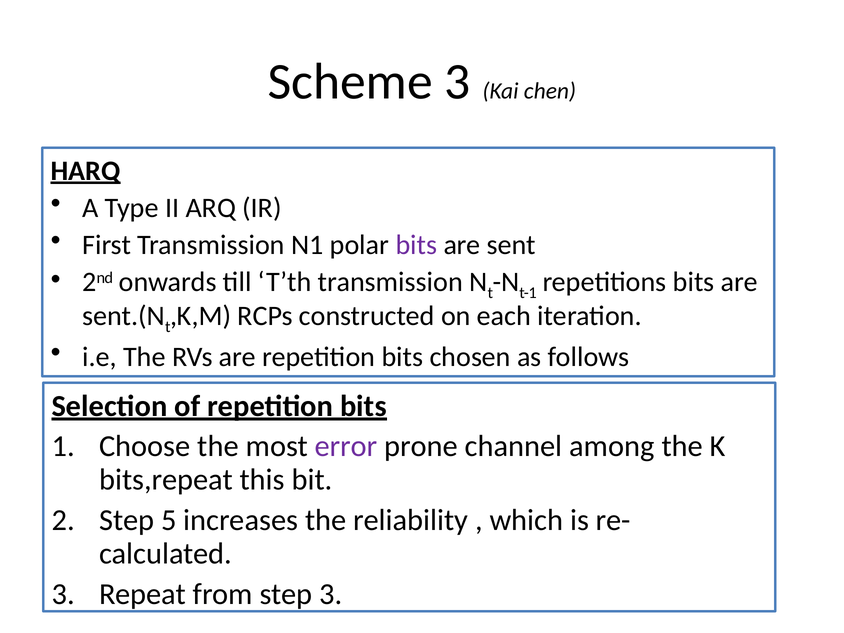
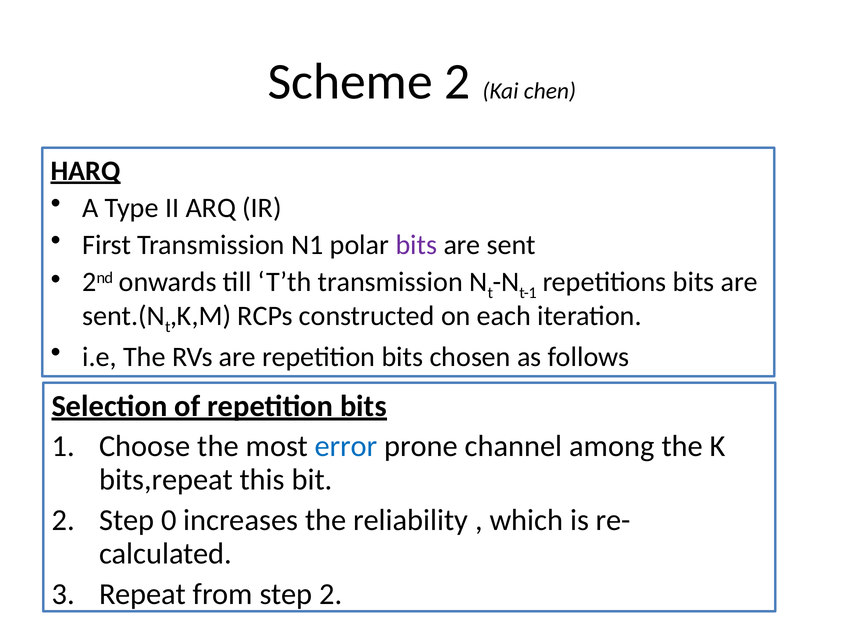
Scheme 3: 3 -> 2
error colour: purple -> blue
5: 5 -> 0
step 3: 3 -> 2
